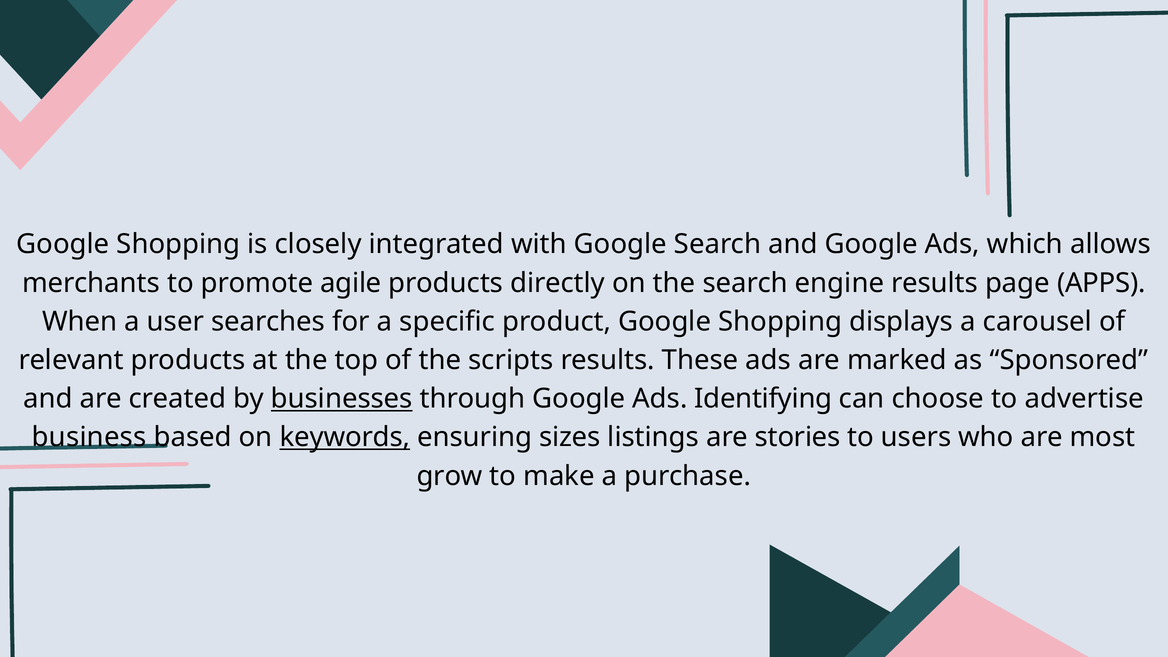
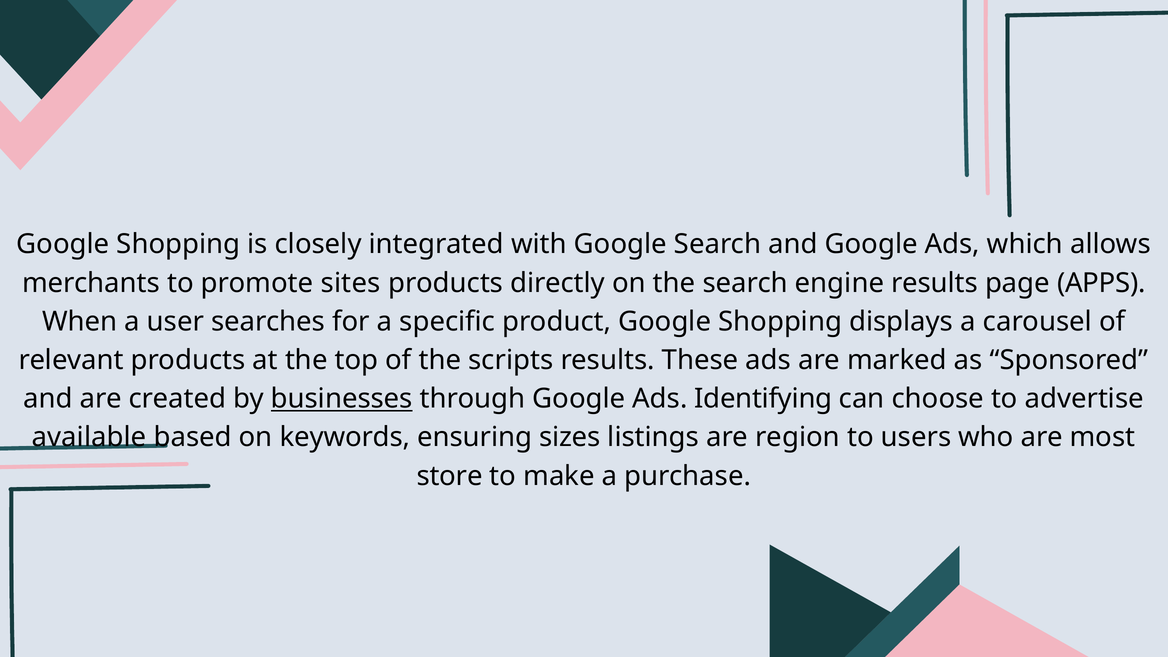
agile: agile -> sites
business: business -> available
keywords underline: present -> none
stories: stories -> region
grow: grow -> store
